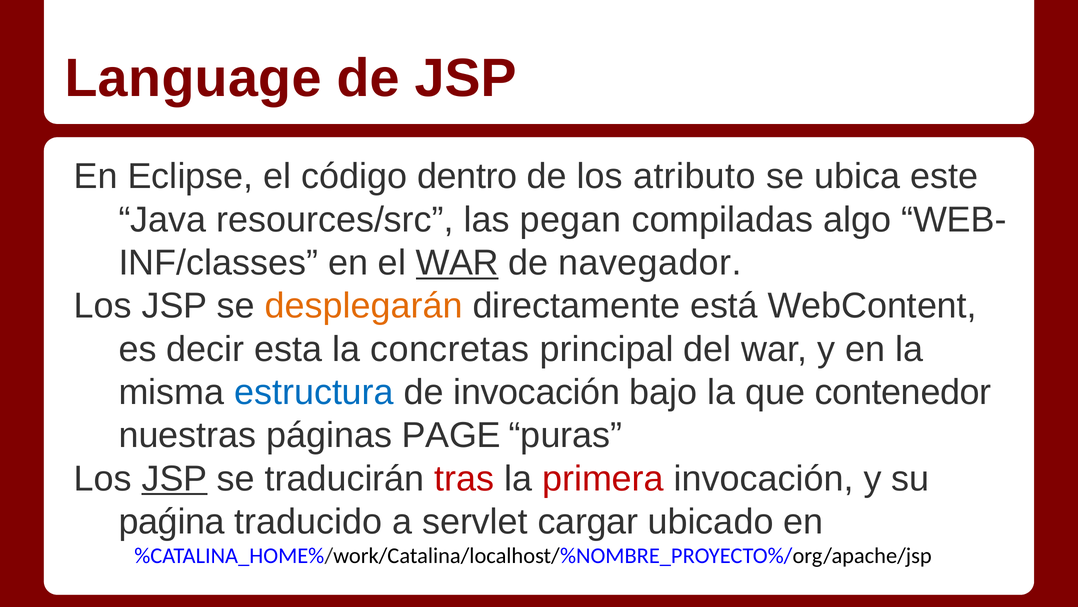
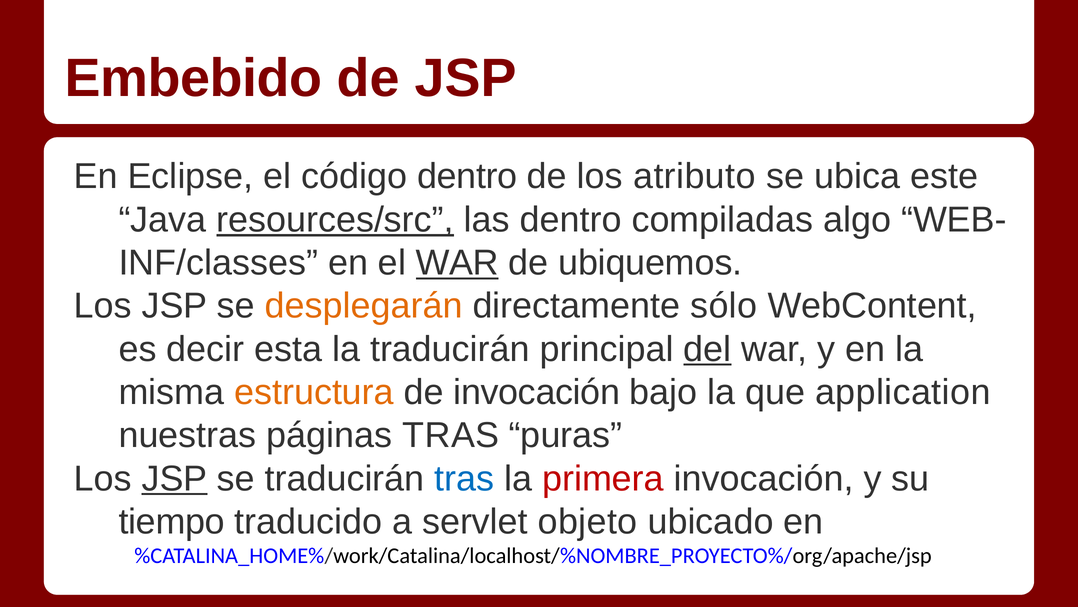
Language: Language -> Embebido
resources/src underline: none -> present
las pegan: pegan -> dentro
navegador: navegador -> ubiquemos
está: está -> sólo
la concretas: concretas -> traducirán
del underline: none -> present
estructura colour: blue -> orange
contenedor: contenedor -> application
páginas PAGE: PAGE -> TRAS
tras at (464, 478) colour: red -> blue
paǵina: paǵina -> tiempo
cargar: cargar -> objeto
